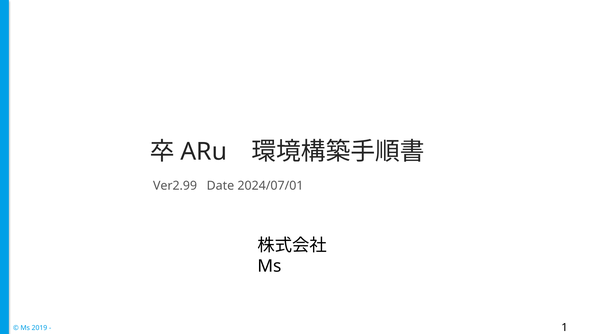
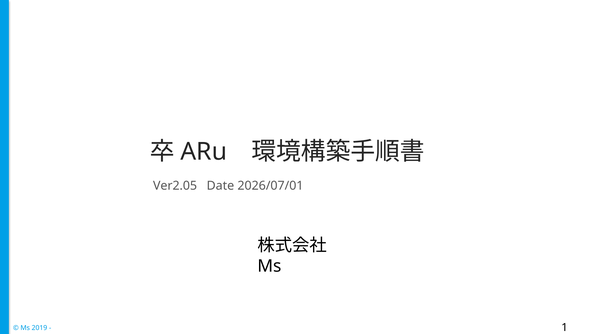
Ver2.99: Ver2.99 -> Ver2.05
2024/07/01: 2024/07/01 -> 2026/07/01
